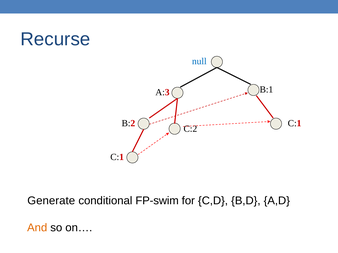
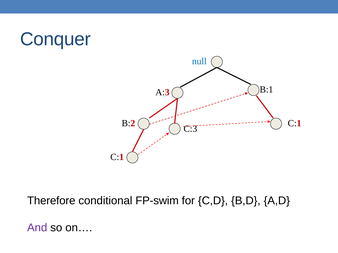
Recurse: Recurse -> Conquer
C:2: C:2 -> C:3
Generate: Generate -> Therefore
And colour: orange -> purple
